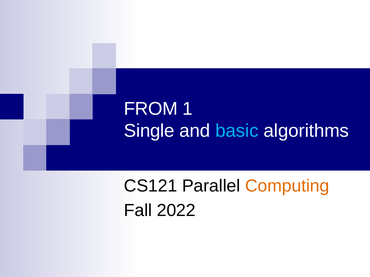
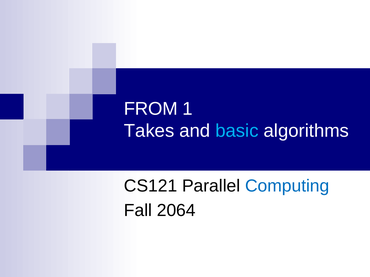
Single: Single -> Takes
Computing colour: orange -> blue
2022: 2022 -> 2064
